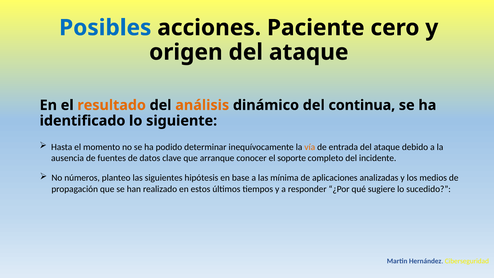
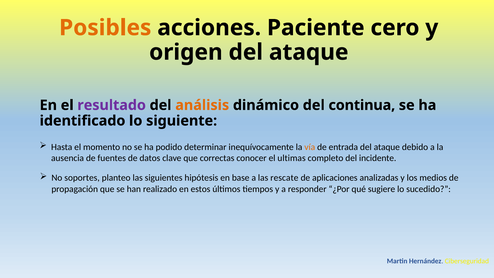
Posibles colour: blue -> orange
resultado colour: orange -> purple
arranque: arranque -> correctas
soporte: soporte -> ultimas
números: números -> soportes
mínima: mínima -> rescate
